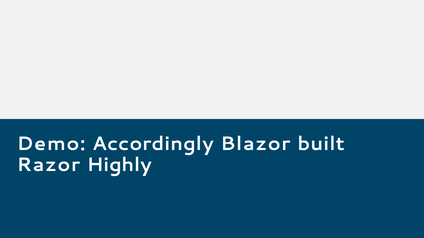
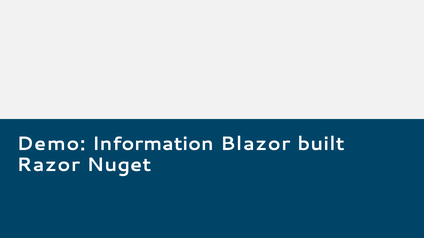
Accordingly: Accordingly -> Information
Highly: Highly -> Nuget
